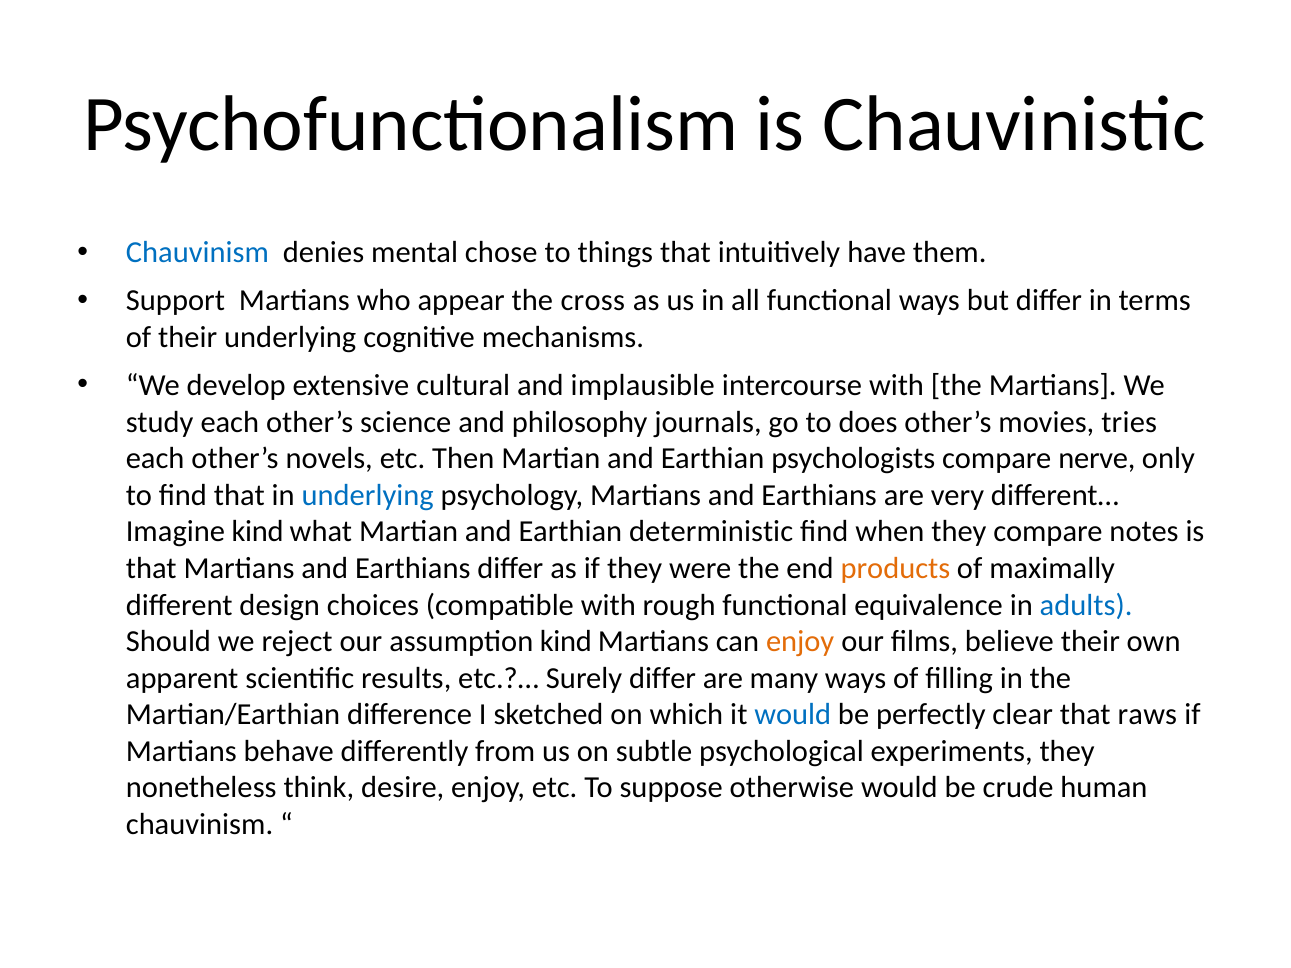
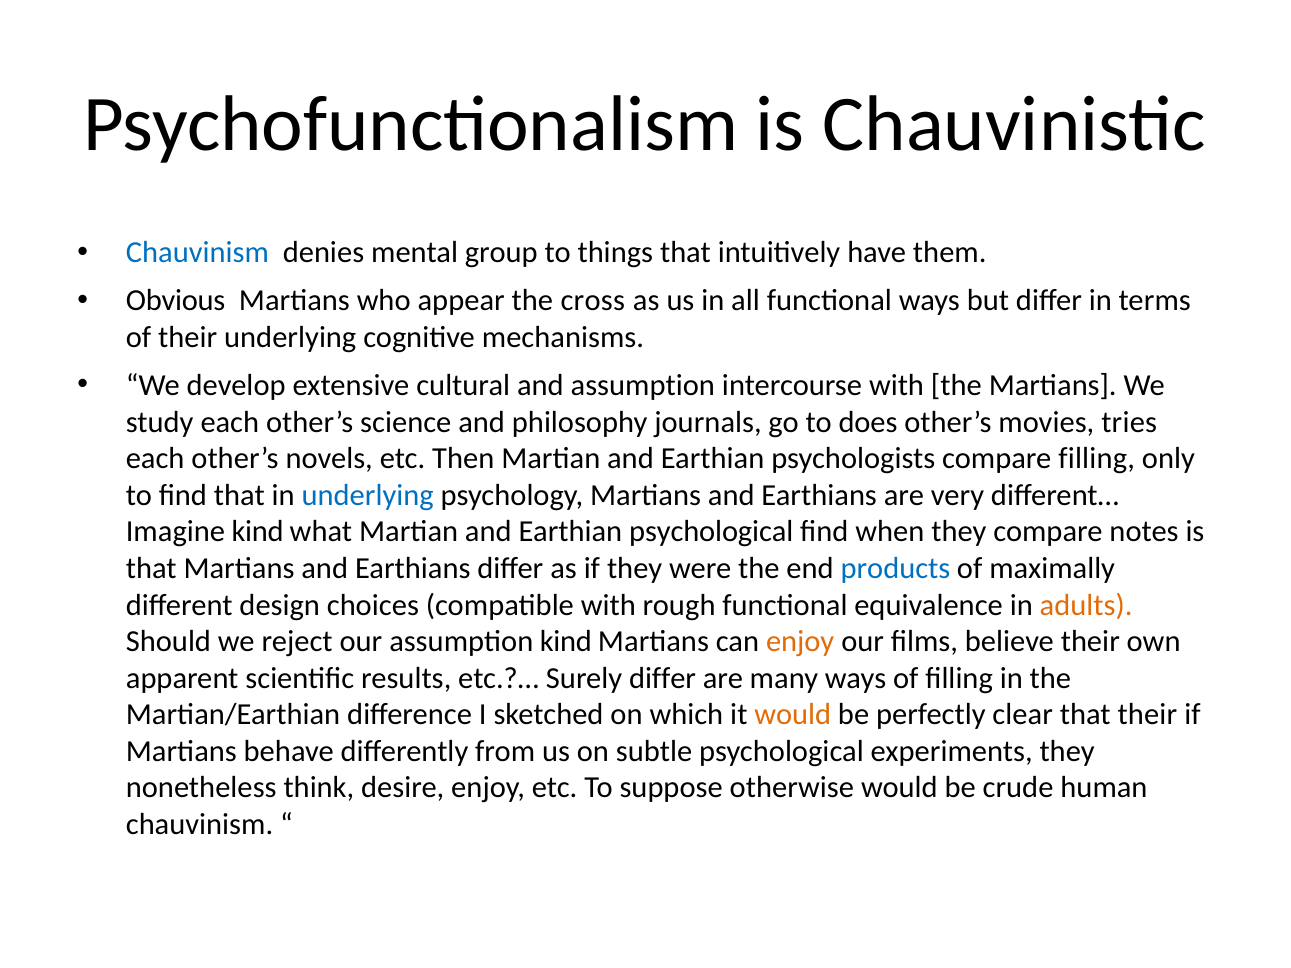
chose: chose -> group
Support: Support -> Obvious
and implausible: implausible -> assumption
compare nerve: nerve -> filling
Earthian deterministic: deterministic -> psychological
products colour: orange -> blue
adults colour: blue -> orange
would at (793, 715) colour: blue -> orange
that raws: raws -> their
